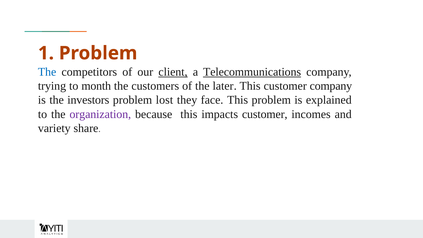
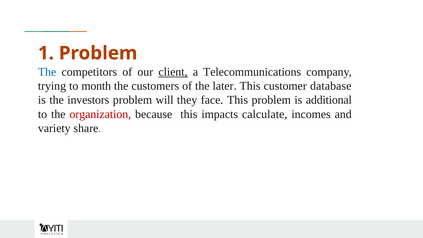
Telecommunications underline: present -> none
customer company: company -> database
lost: lost -> will
explained: explained -> additional
organization colour: purple -> red
impacts customer: customer -> calculate
